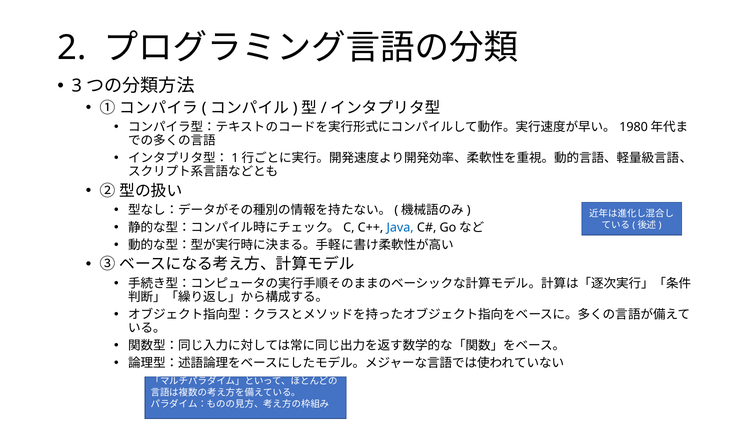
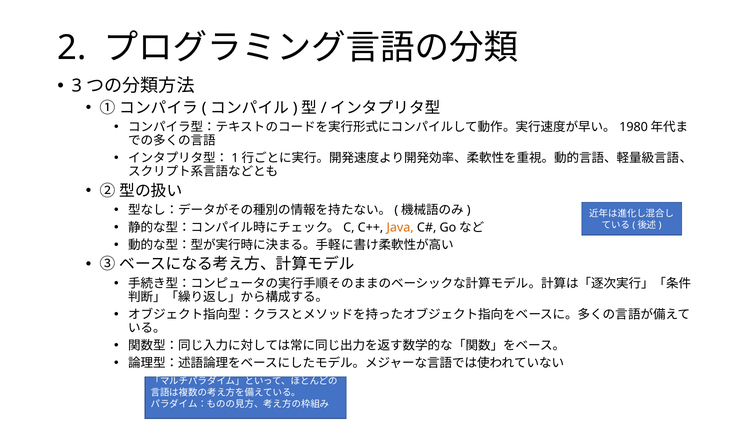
Java colour: blue -> orange
